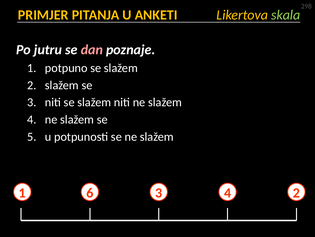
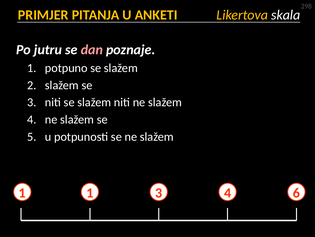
skala colour: light green -> white
1 6: 6 -> 1
4 2: 2 -> 6
